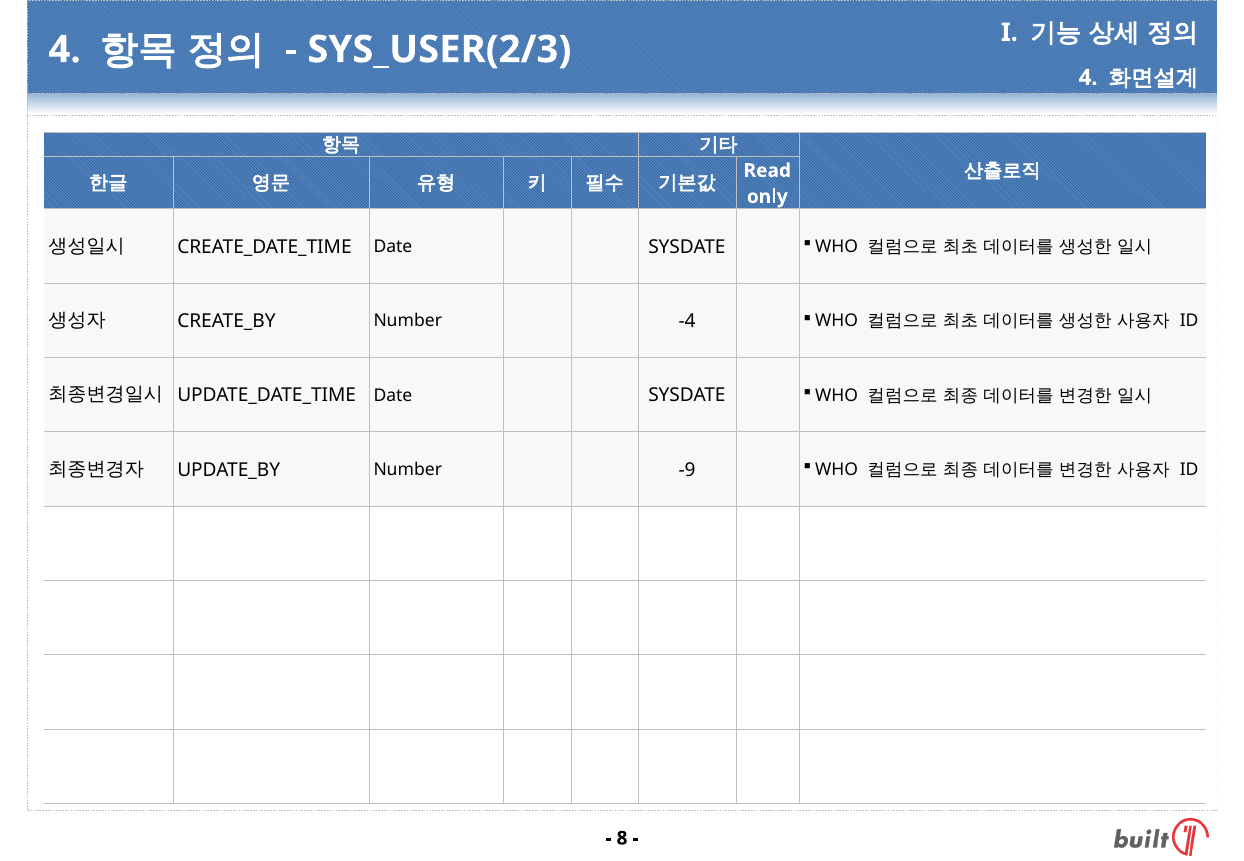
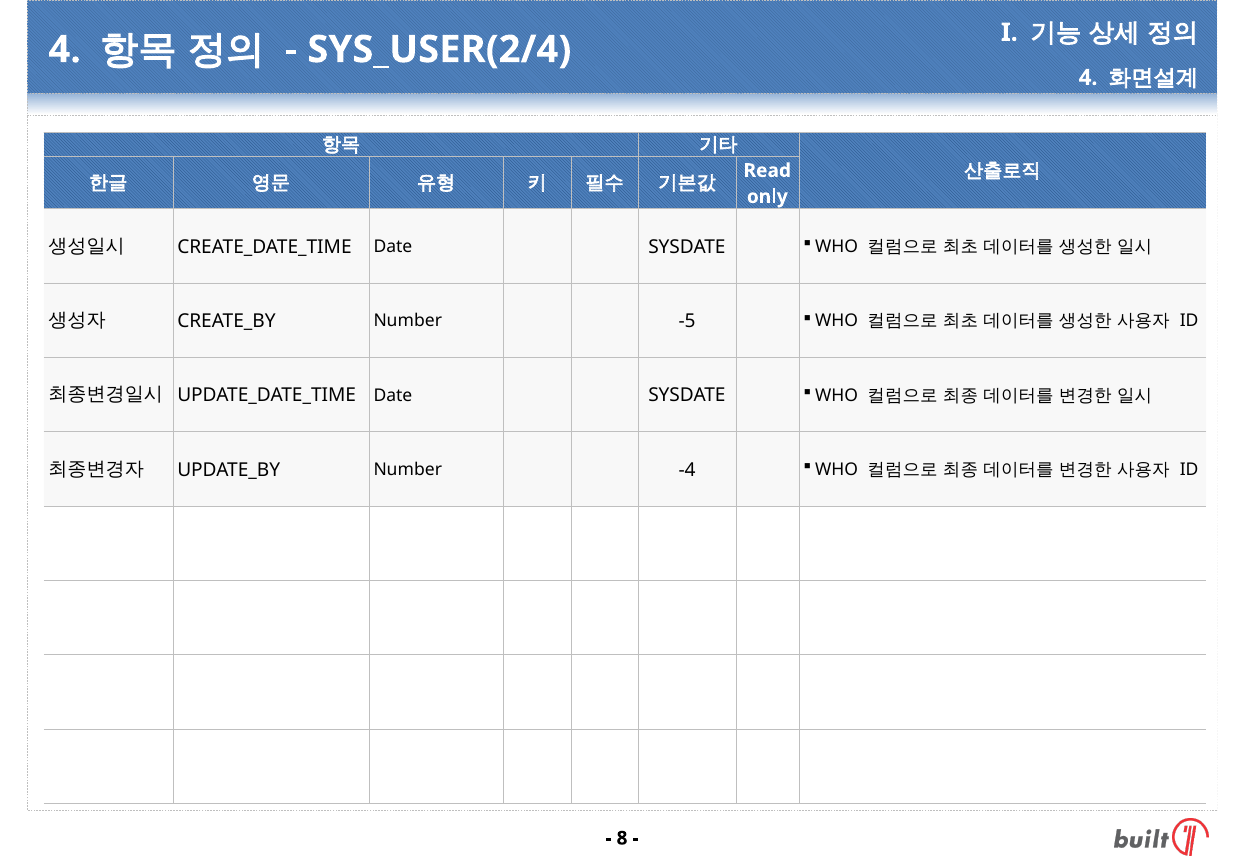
SYS_USER(2/3: SYS_USER(2/3 -> SYS_USER(2/4
-4: -4 -> -5
-9: -9 -> -4
